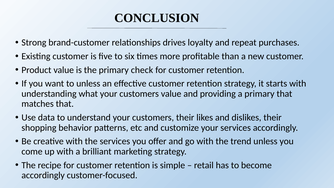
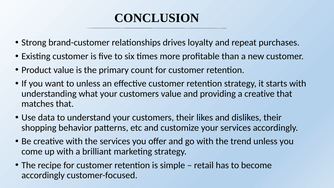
check: check -> count
a primary: primary -> creative
